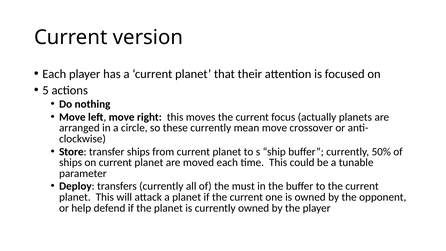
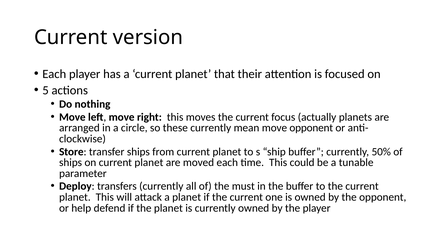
move crossover: crossover -> opponent
